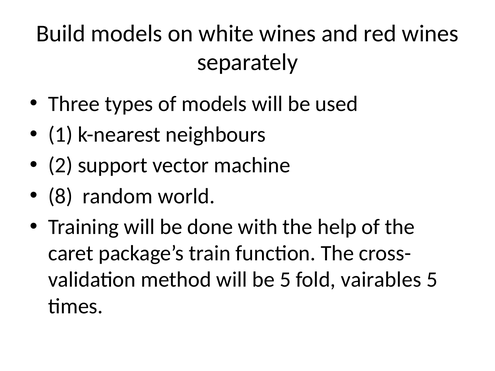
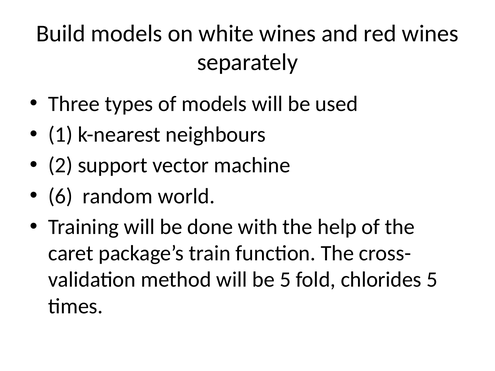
8: 8 -> 6
vairables: vairables -> chlorides
